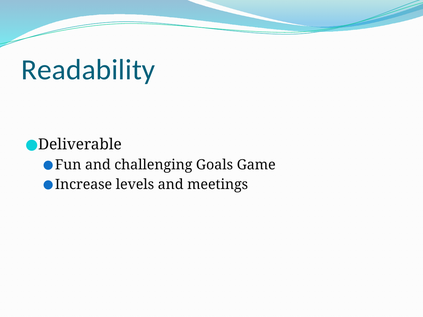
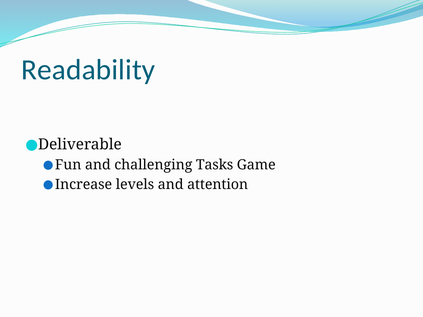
Goals: Goals -> Tasks
meetings: meetings -> attention
